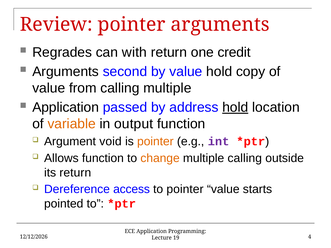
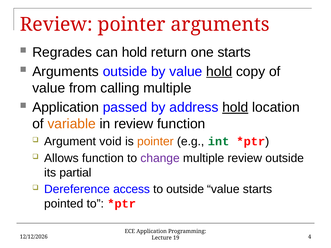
can with: with -> hold
one credit: credit -> starts
Arguments second: second -> outside
hold at (219, 72) underline: none -> present
in output: output -> review
int colour: purple -> green
change colour: orange -> purple
multiple calling: calling -> review
its return: return -> partial
to pointer: pointer -> outside
